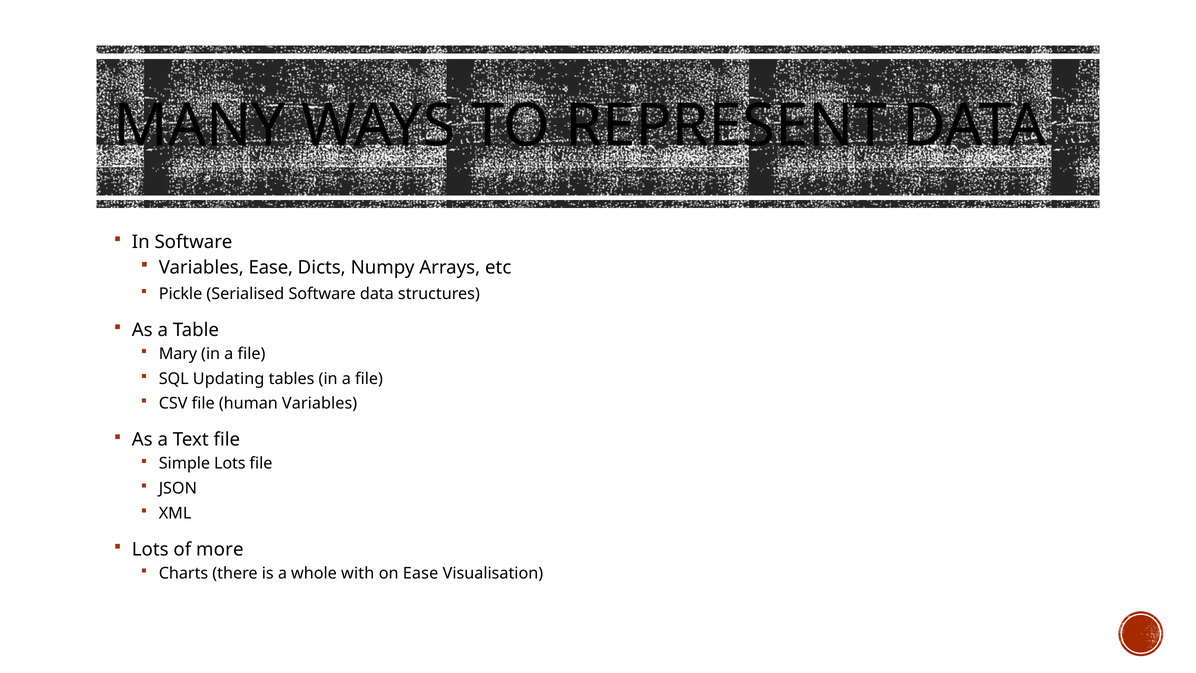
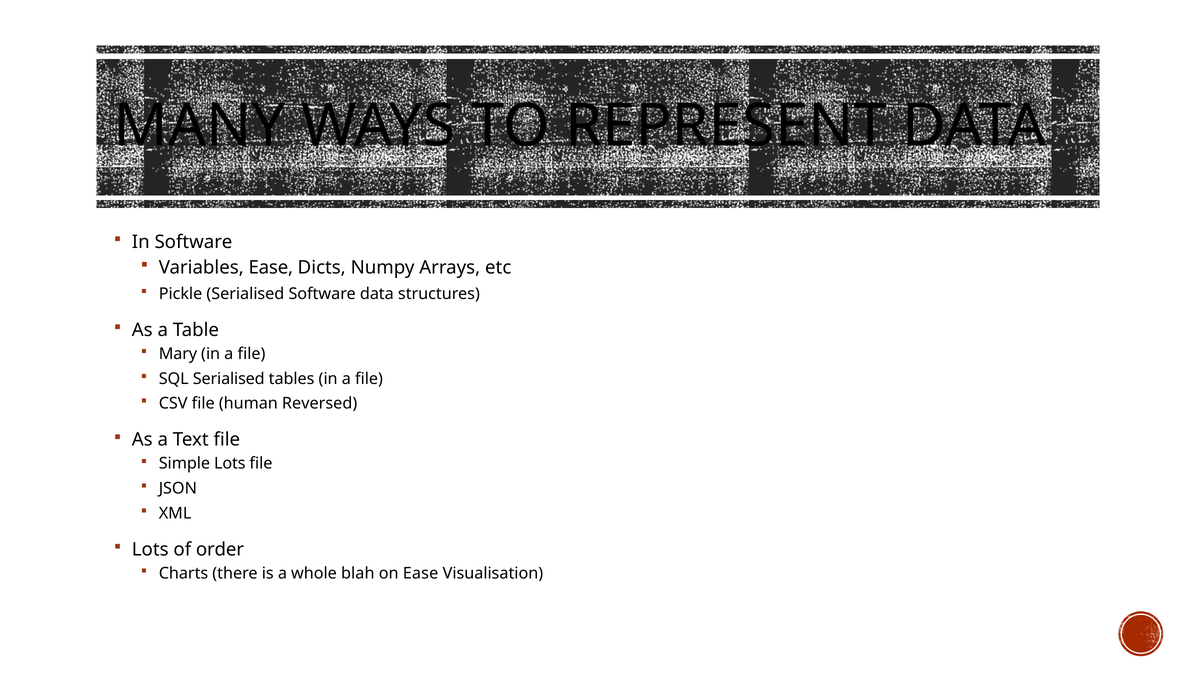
SQL Updating: Updating -> Serialised
human Variables: Variables -> Reversed
more: more -> order
with: with -> blah
